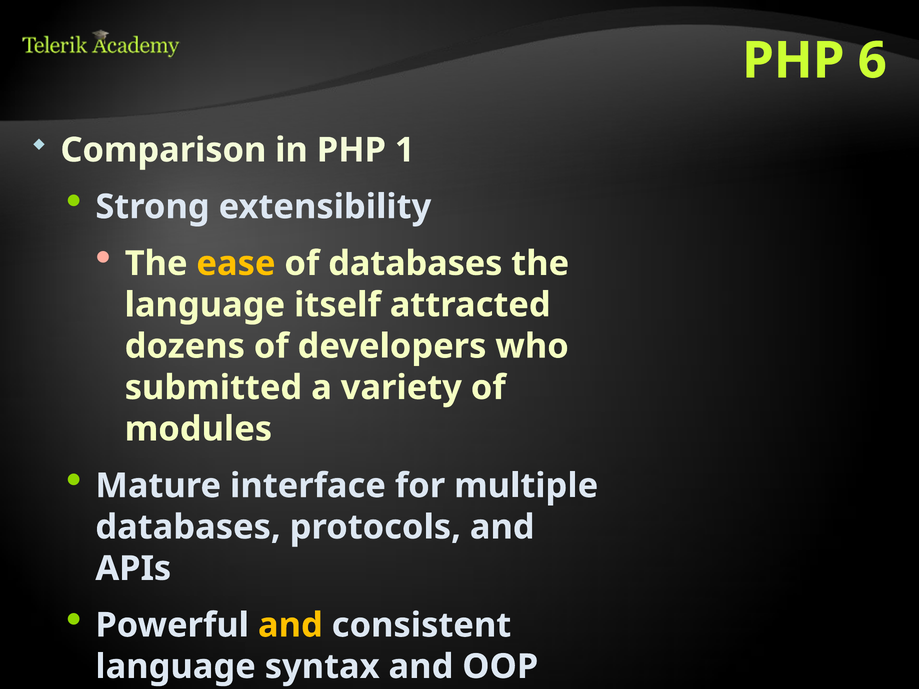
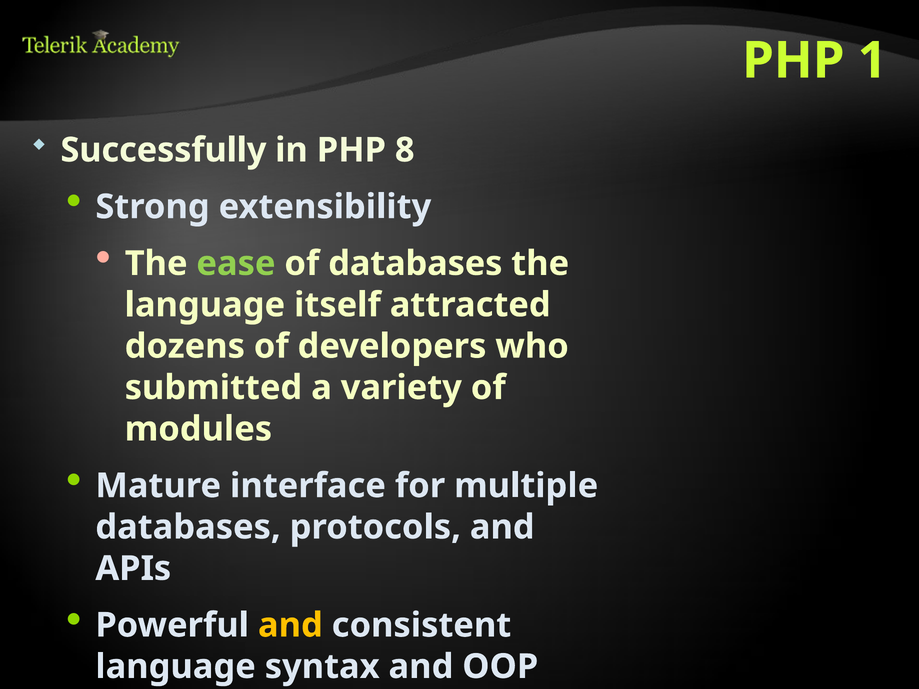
6: 6 -> 1
Comparison: Comparison -> Successfully
1: 1 -> 8
ease colour: yellow -> light green
